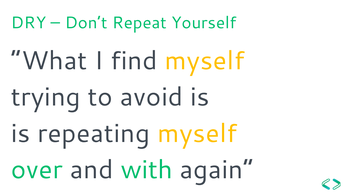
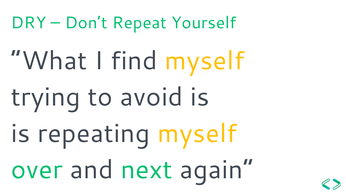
with: with -> next
